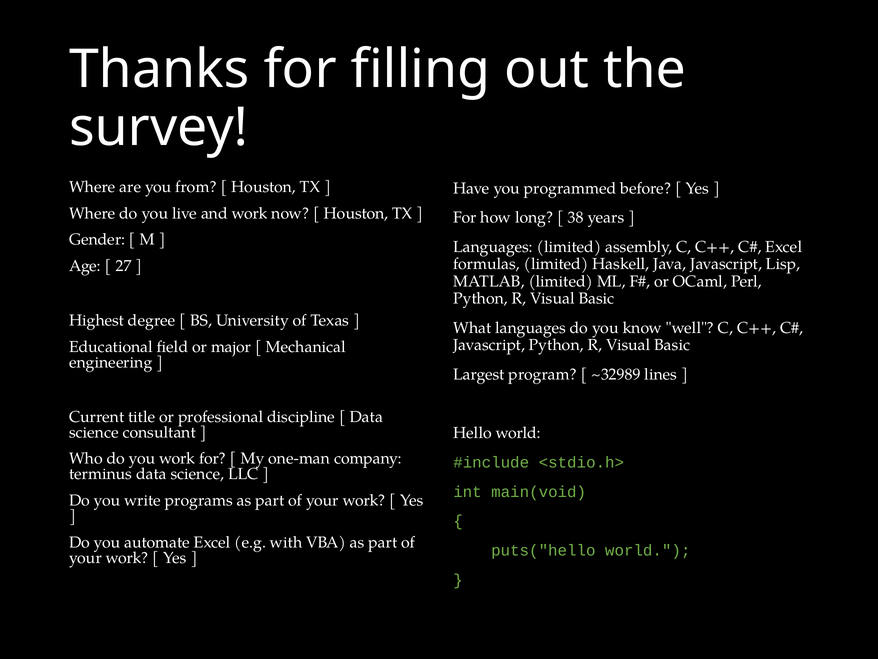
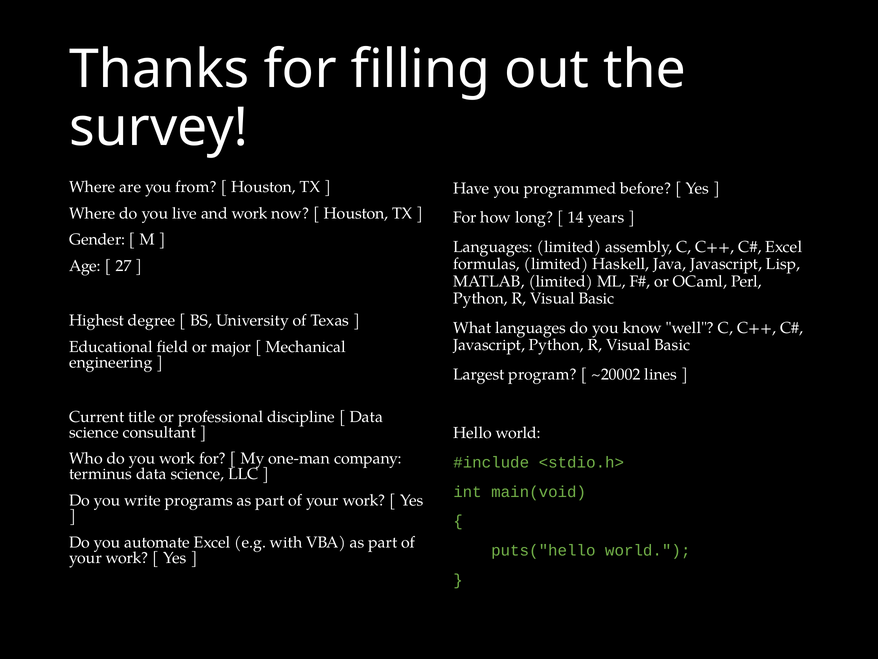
38: 38 -> 14
~32989: ~32989 -> ~20002
